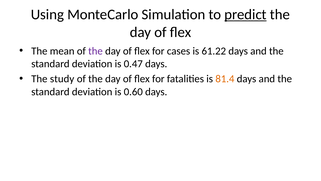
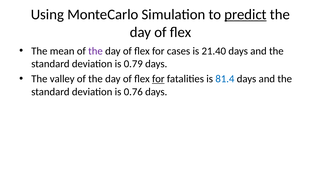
61.22: 61.22 -> 21.40
0.47: 0.47 -> 0.79
study: study -> valley
for at (158, 79) underline: none -> present
81.4 colour: orange -> blue
0.60: 0.60 -> 0.76
